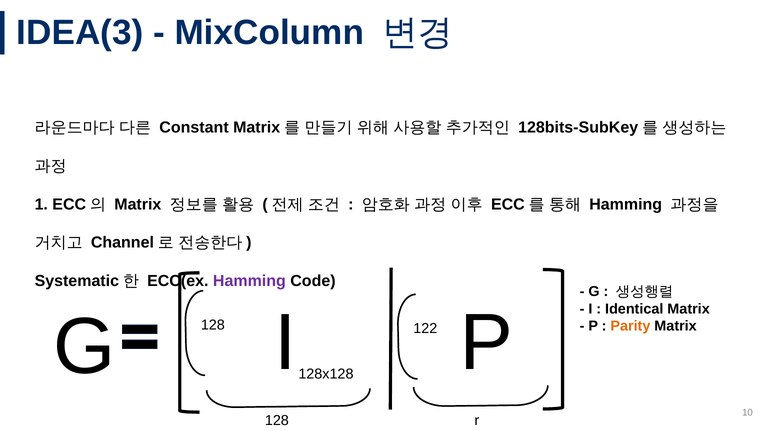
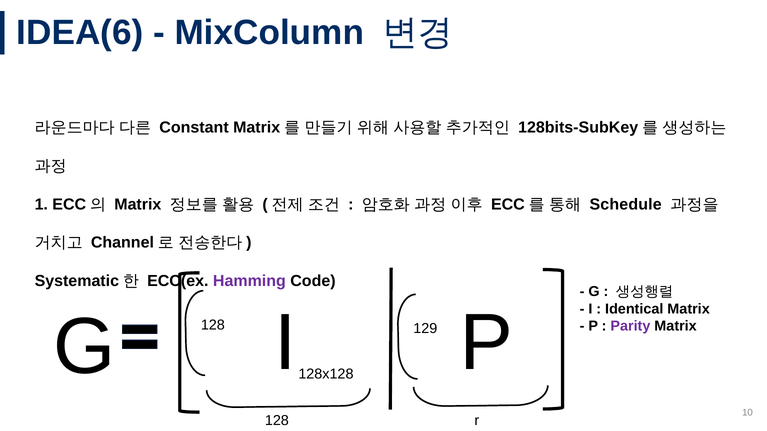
IDEA(3: IDEA(3 -> IDEA(6
Hamming at (626, 205): Hamming -> Schedule
122: 122 -> 129
Parity colour: orange -> purple
